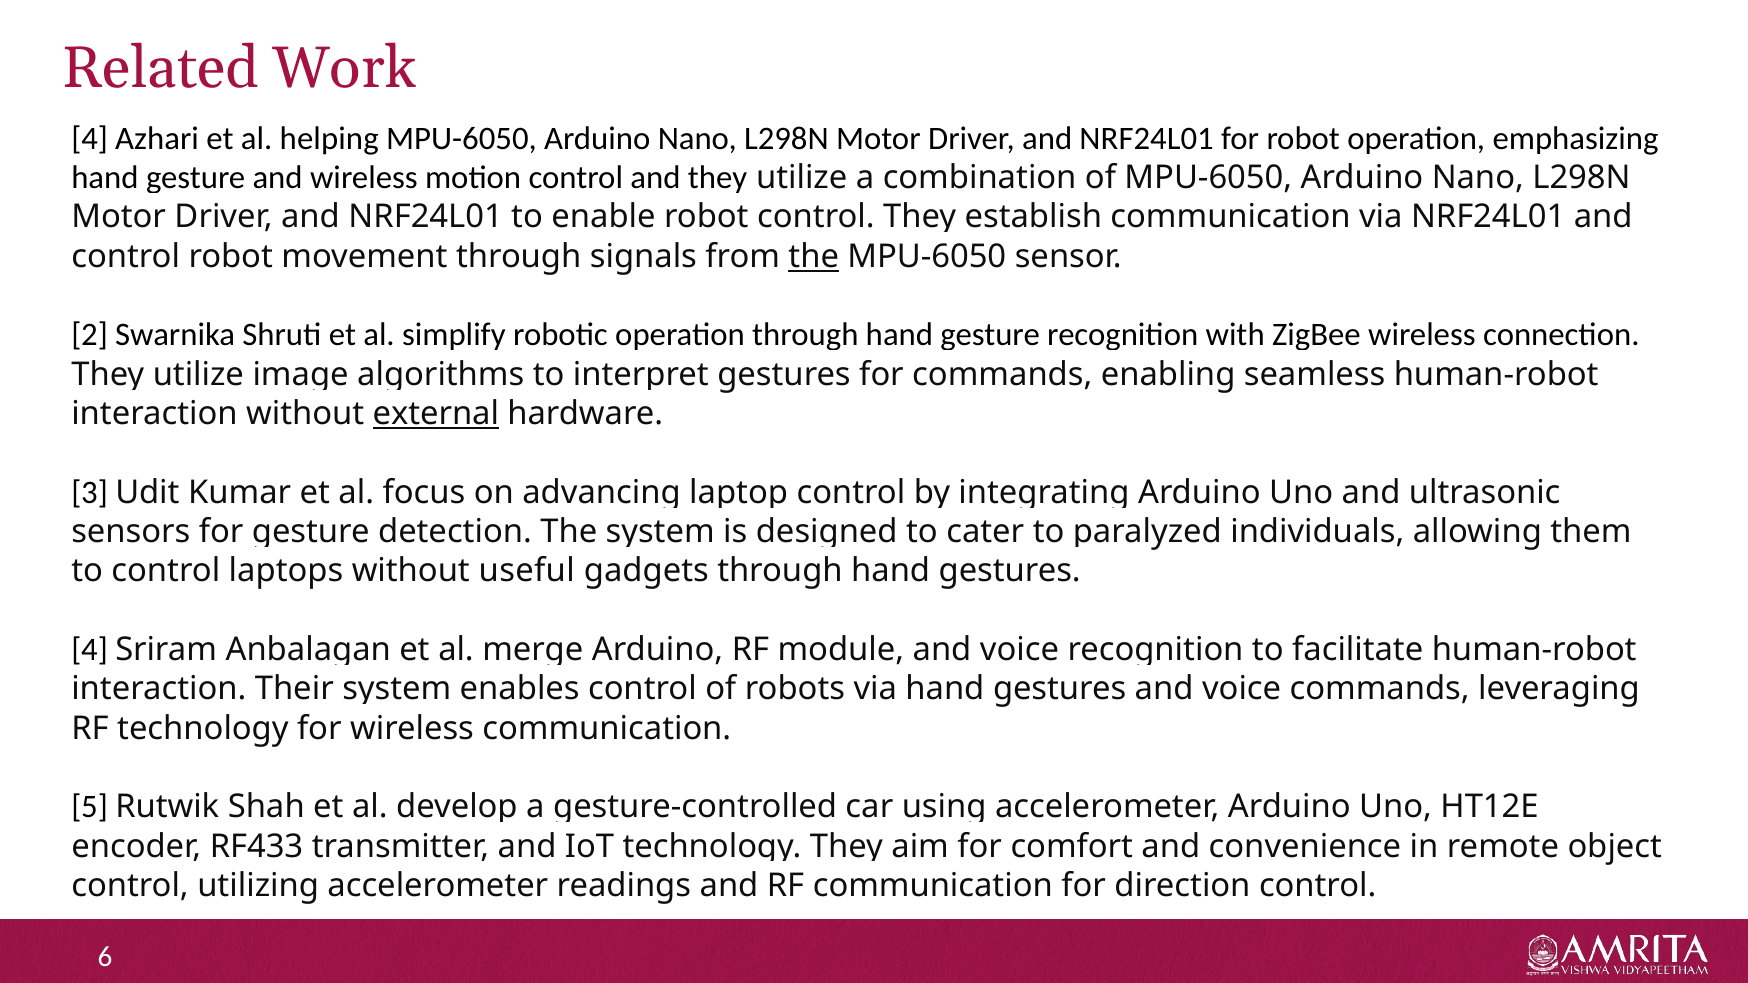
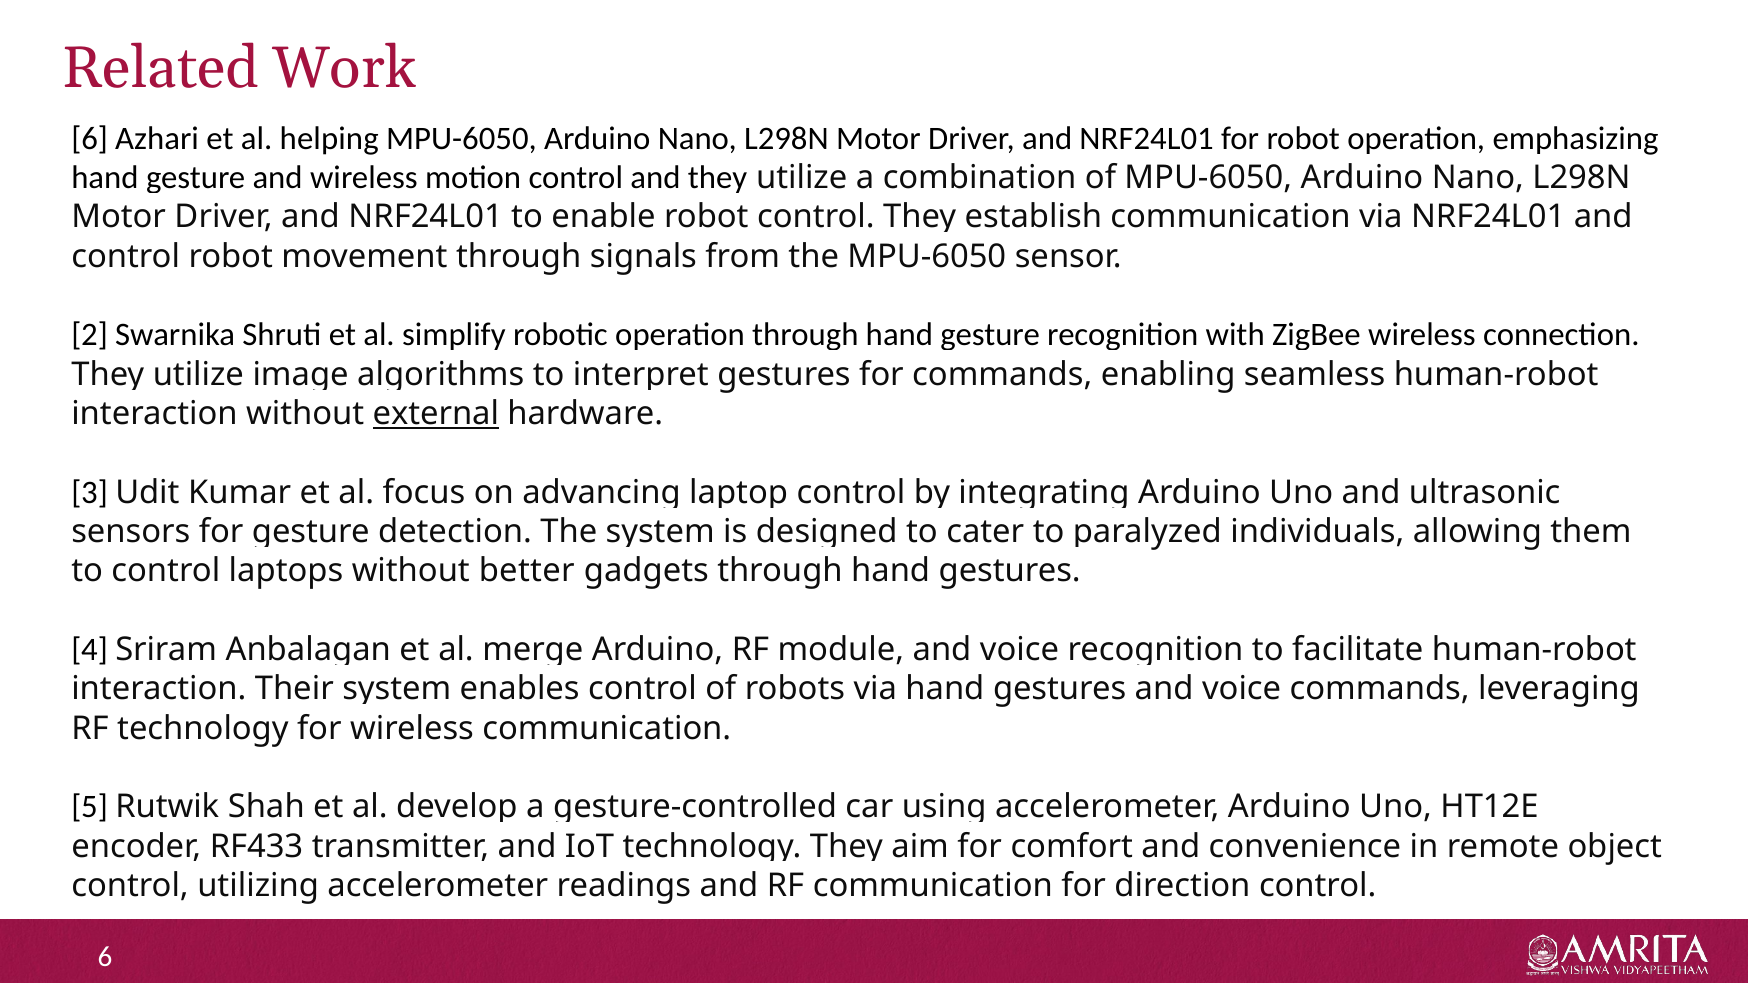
4 at (90, 139): 4 -> 6
the at (814, 257) underline: present -> none
useful: useful -> better
